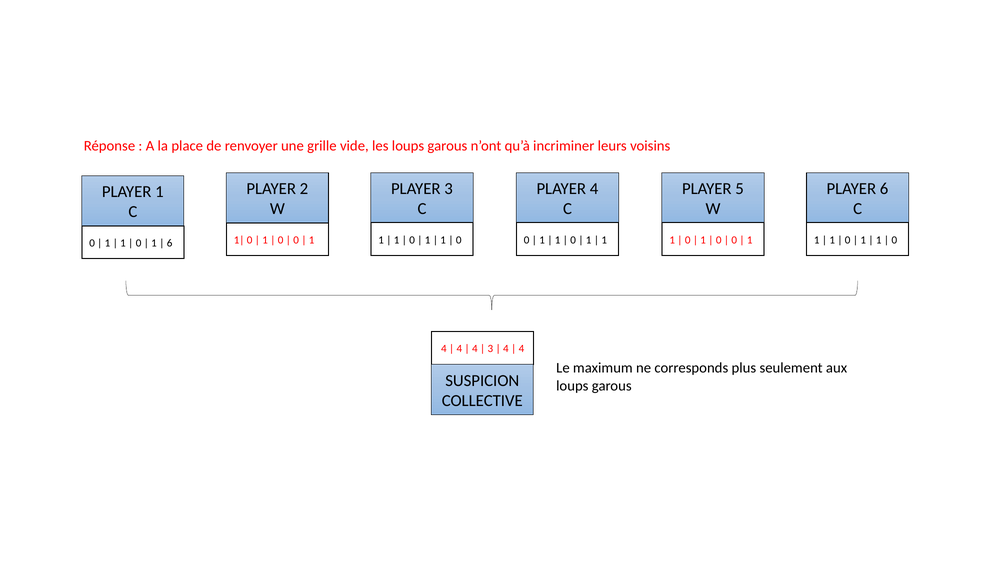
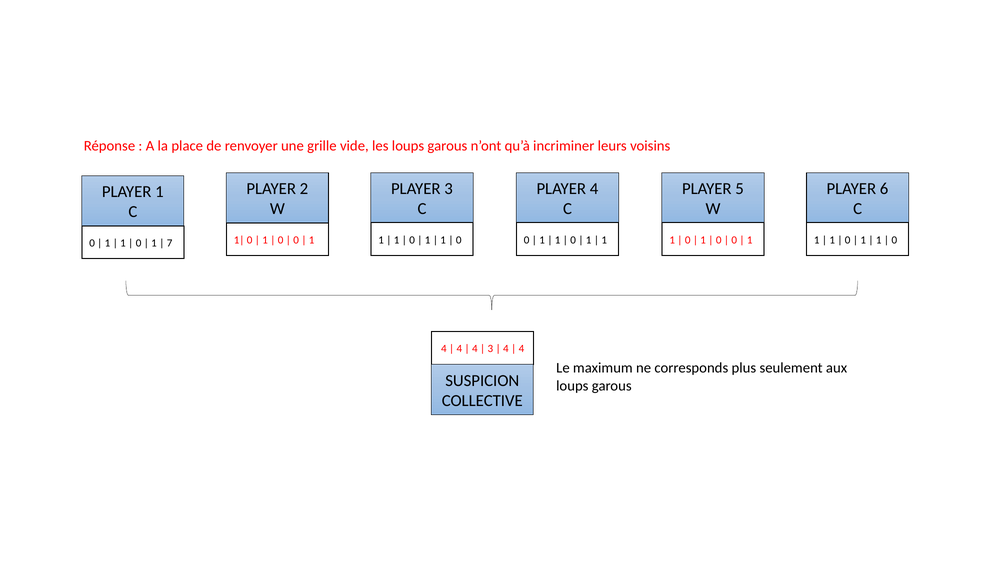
6 at (170, 243): 6 -> 7
